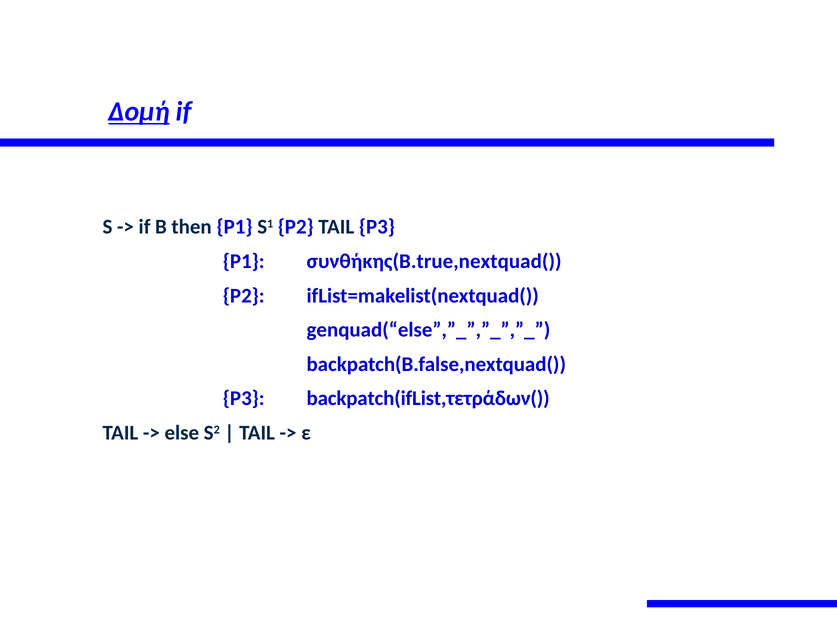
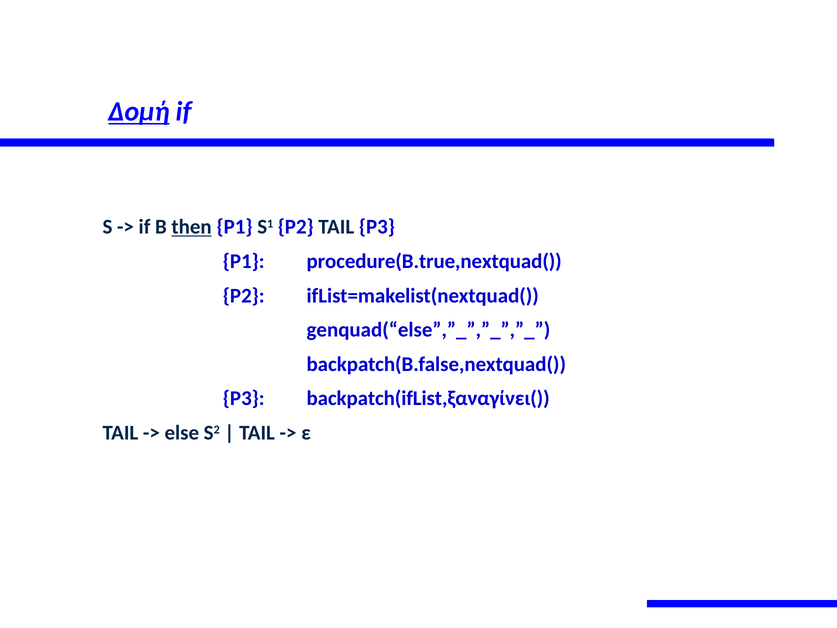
then underline: none -> present
συνθήκης(B.true,nextquad(: συνθήκης(B.true,nextquad( -> procedure(B.true,nextquad(
backpatch(ifList,τετράδων(: backpatch(ifList,τετράδων( -> backpatch(ifList,ξαναγίνει(
